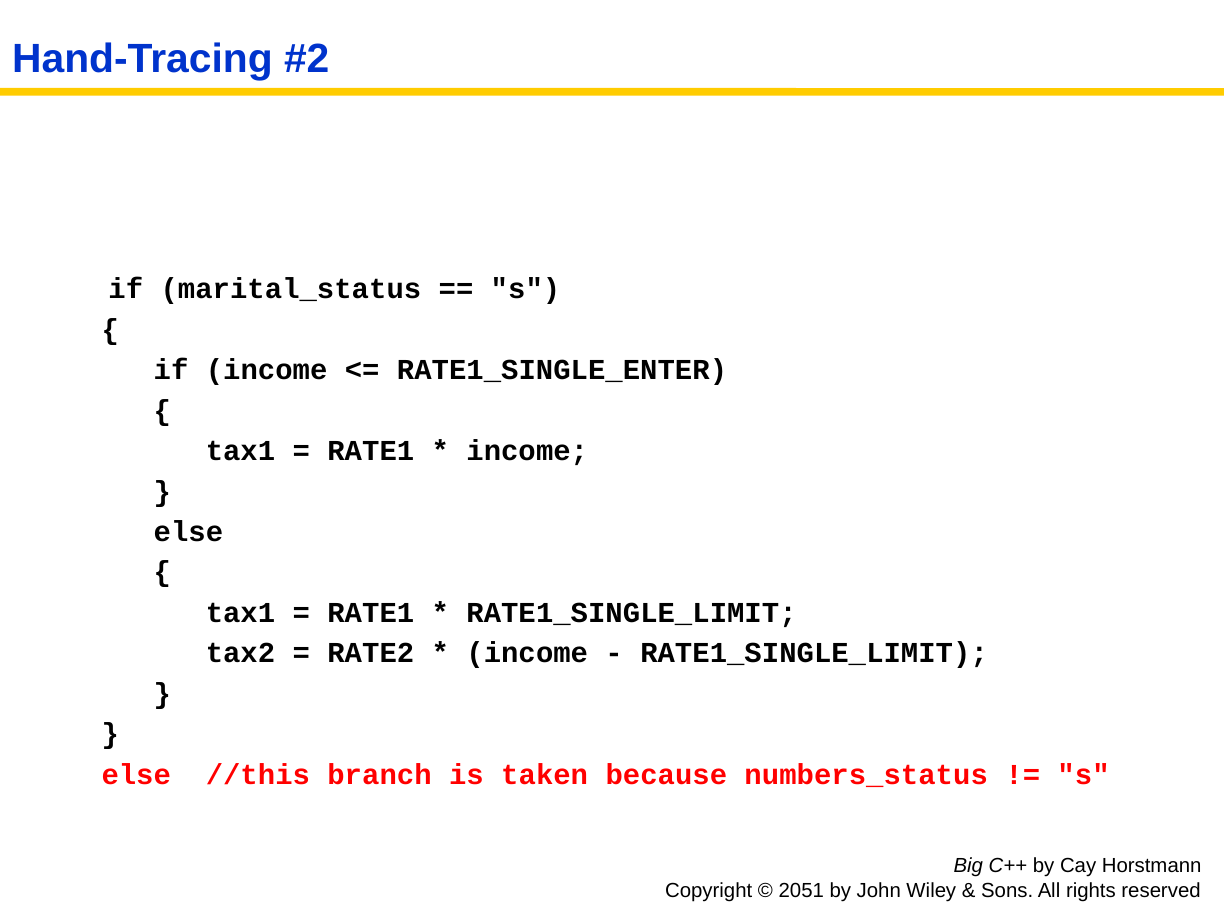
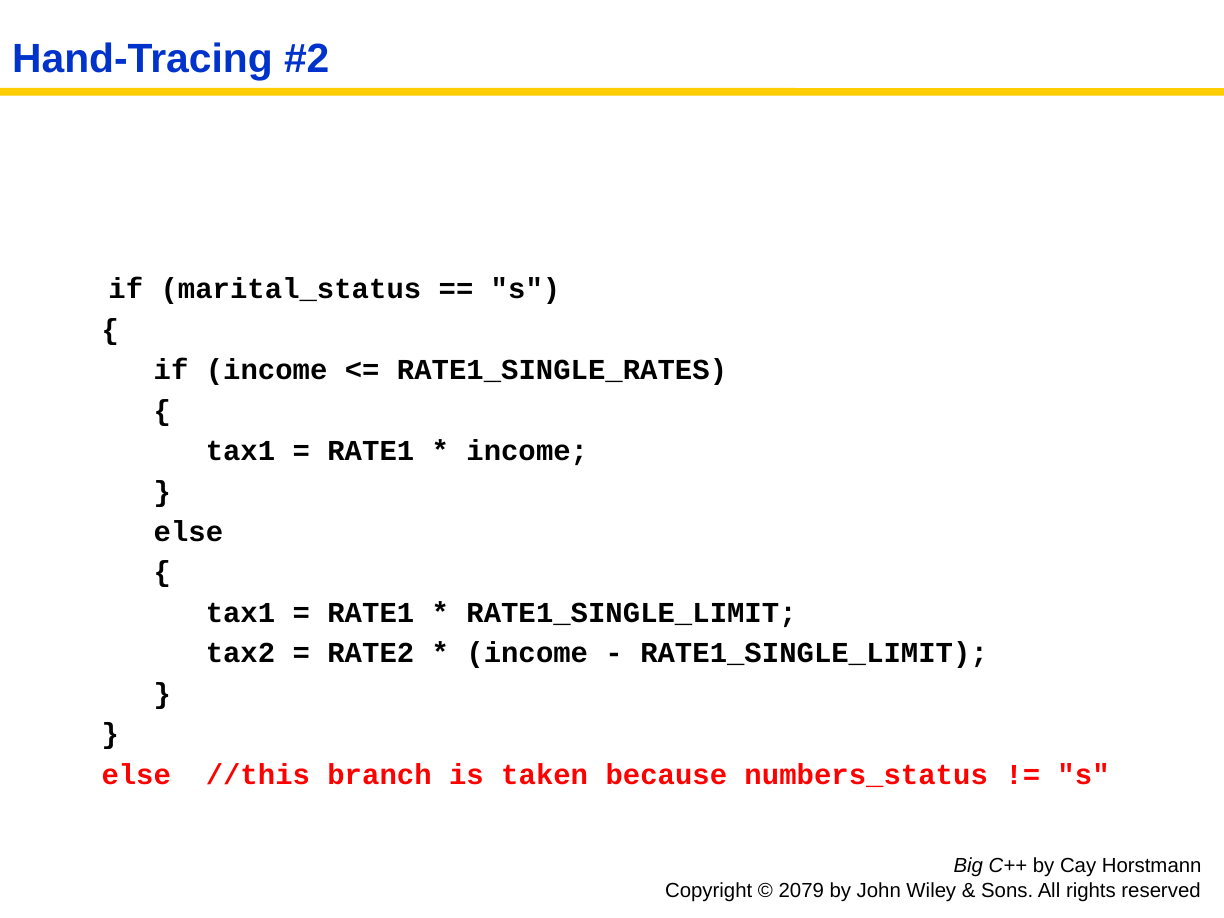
RATE1_SINGLE_ENTER: RATE1_SINGLE_ENTER -> RATE1_SINGLE_RATES
2051: 2051 -> 2079
